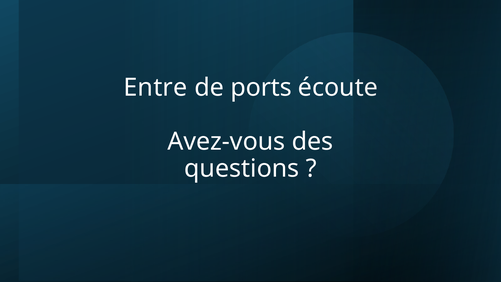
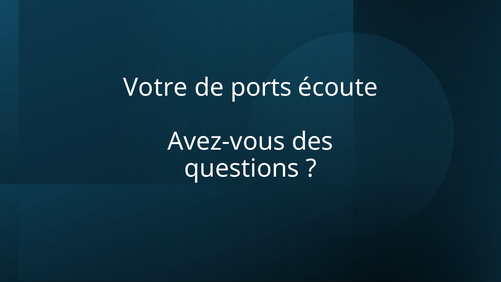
Entre: Entre -> Votre
